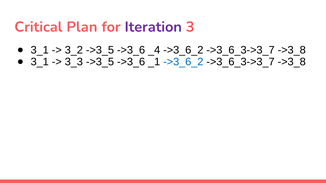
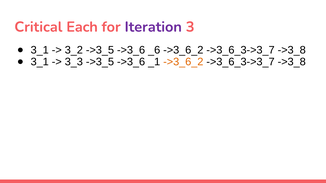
Plan: Plan -> Each
_4: _4 -> _6
->3_6_2 at (183, 62) colour: blue -> orange
